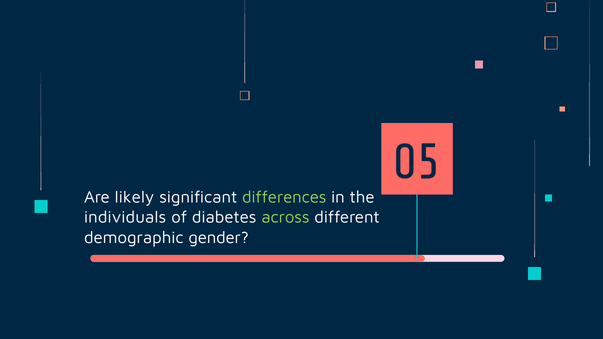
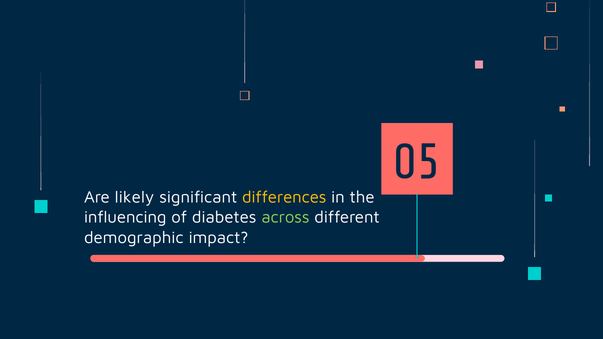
differences colour: light green -> yellow
individuals: individuals -> influencing
gender: gender -> impact
